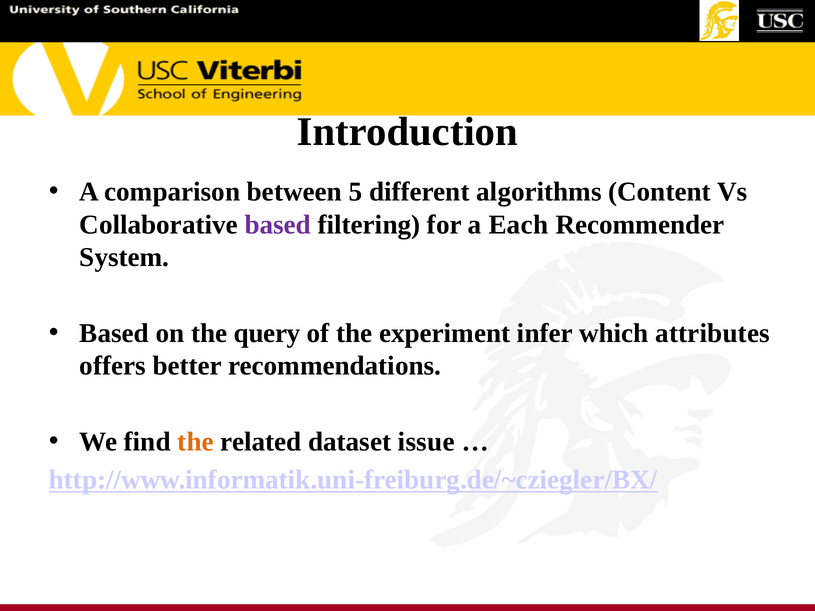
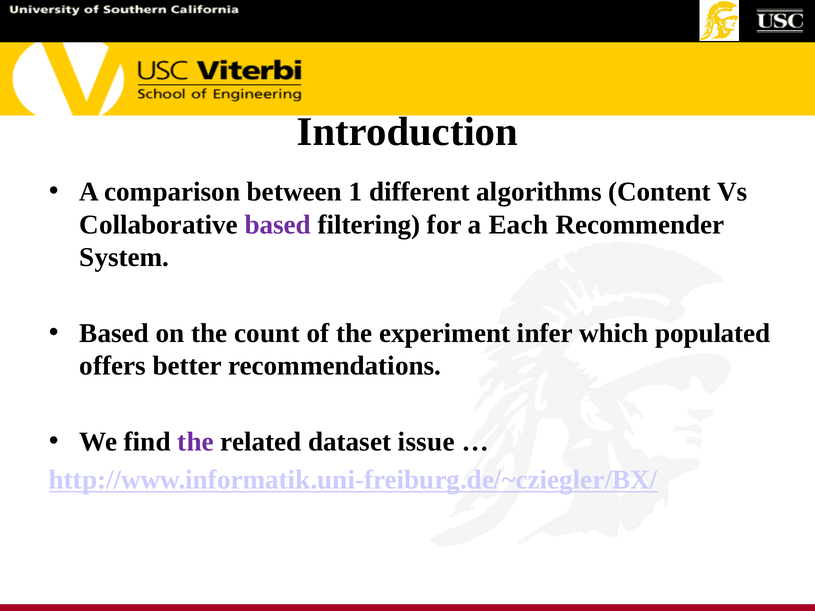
5: 5 -> 1
query: query -> count
attributes: attributes -> populated
the at (196, 442) colour: orange -> purple
